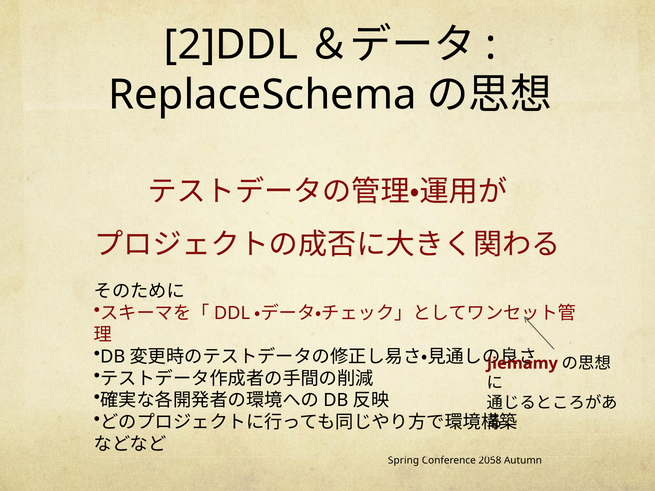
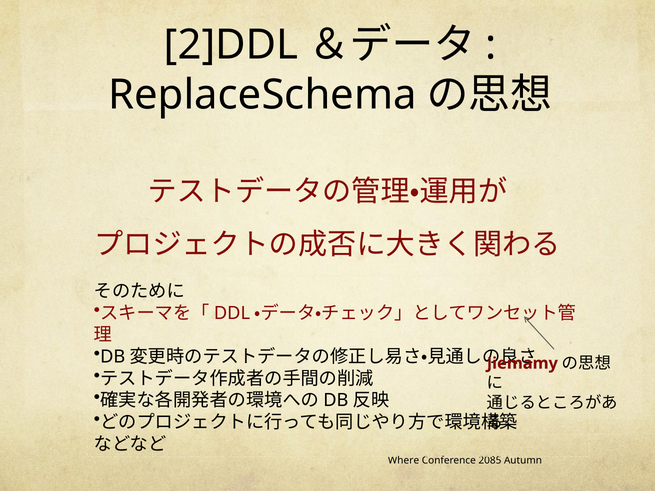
Spring: Spring -> Where
2058: 2058 -> 2085
